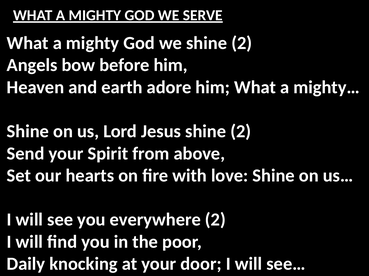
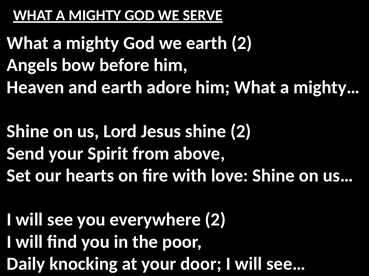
we shine: shine -> earth
